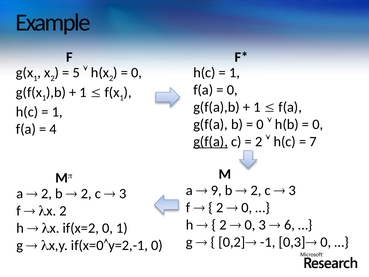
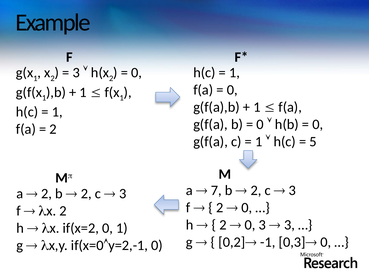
5 at (76, 73): 5 -> 3
4 at (53, 129): 4 -> 2
g(f(a at (211, 142) underline: present -> none
2 at (259, 142): 2 -> 1
7: 7 -> 5
9: 9 -> 7
6 at (289, 225): 6 -> 3
